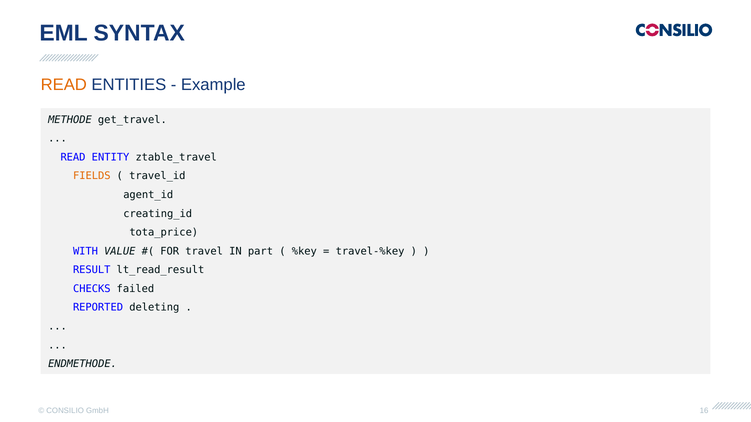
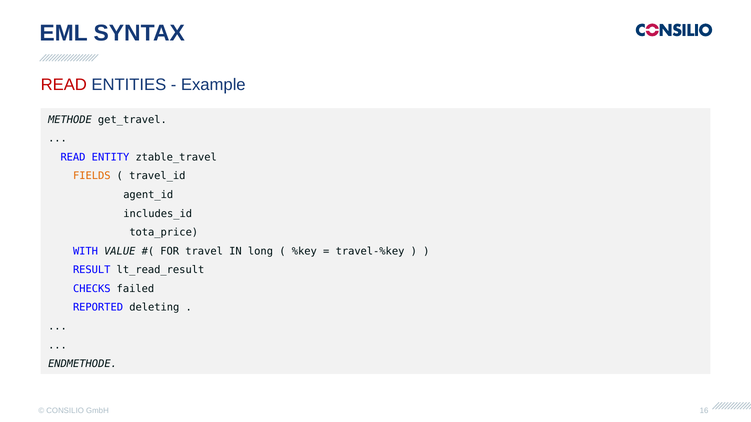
READ at (64, 85) colour: orange -> red
creating_id: creating_id -> includes_id
part: part -> long
